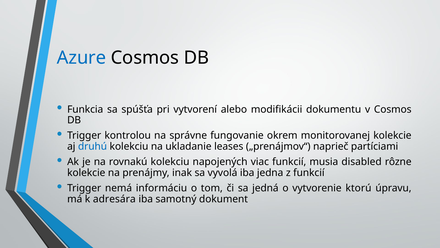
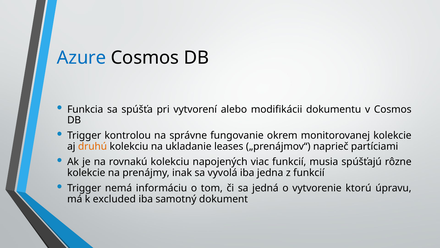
druhú colour: blue -> orange
disabled: disabled -> spúšťajú
adresára: adresára -> excluded
